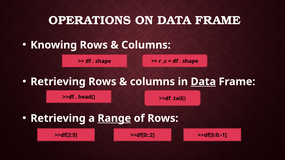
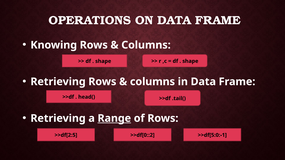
Data at (203, 82) underline: present -> none
